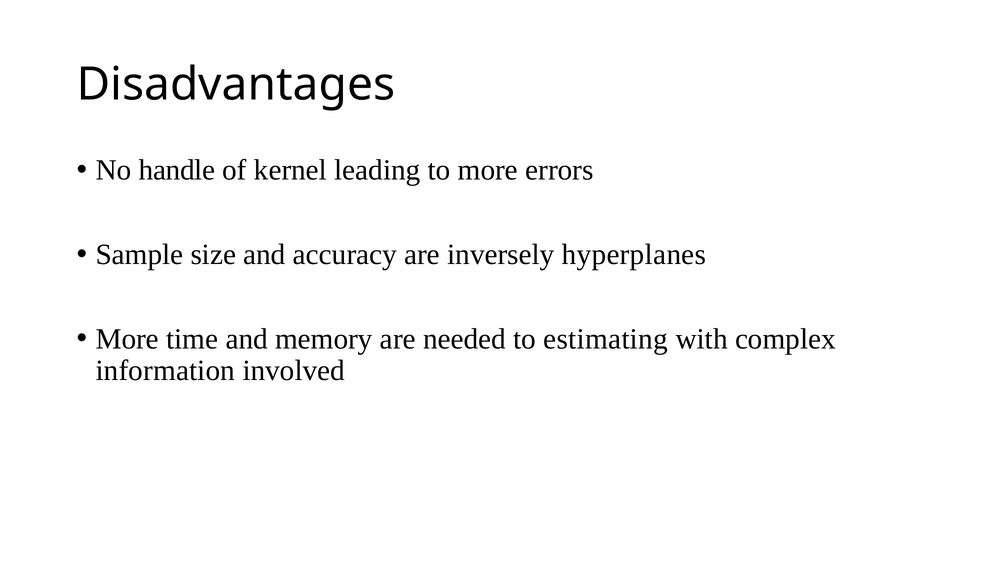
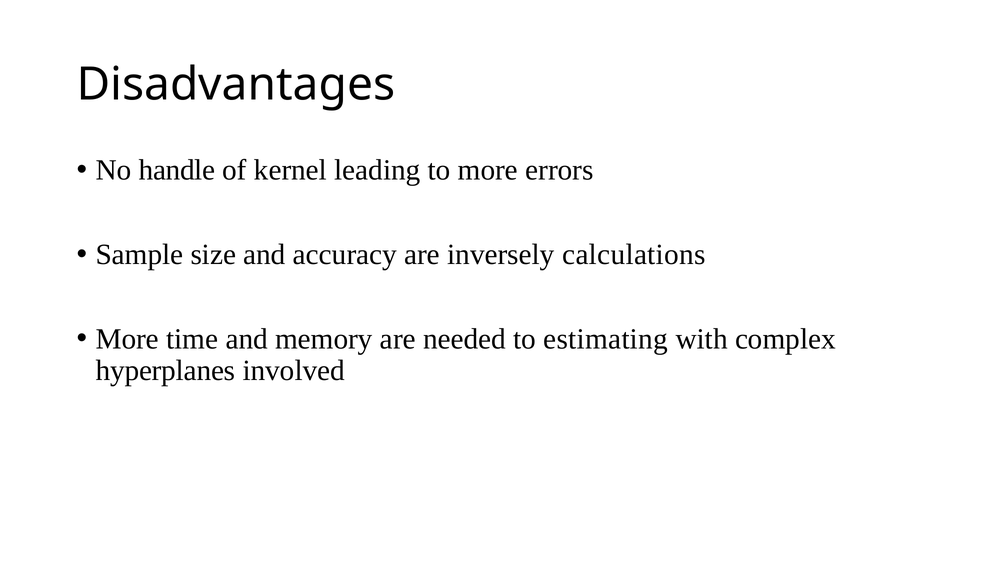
hyperplanes: hyperplanes -> calculations
information: information -> hyperplanes
